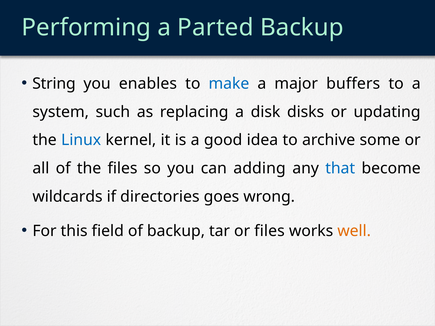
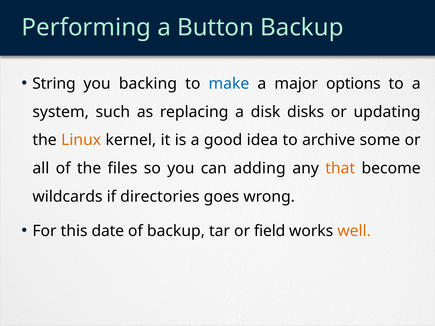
Parted: Parted -> Button
enables: enables -> backing
buffers: buffers -> options
Linux colour: blue -> orange
that colour: blue -> orange
field: field -> date
or files: files -> field
